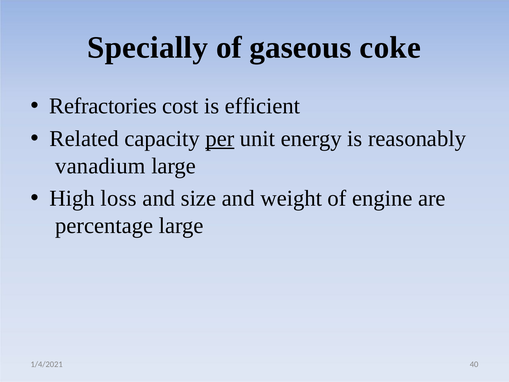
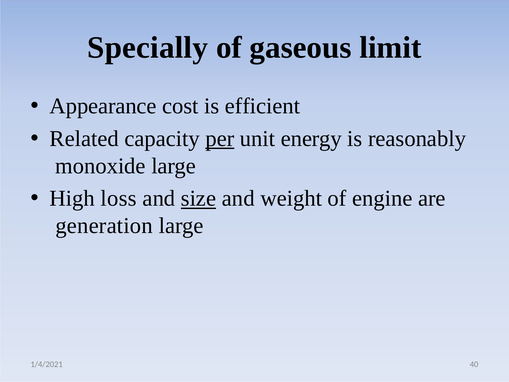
coke: coke -> limit
Refractories: Refractories -> Appearance
vanadium: vanadium -> monoxide
size underline: none -> present
percentage: percentage -> generation
